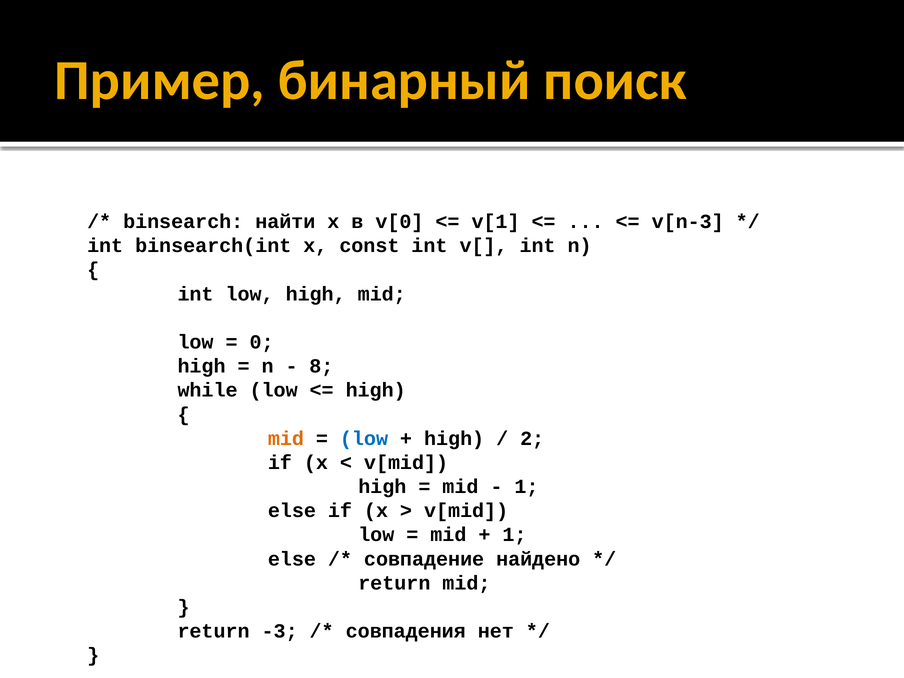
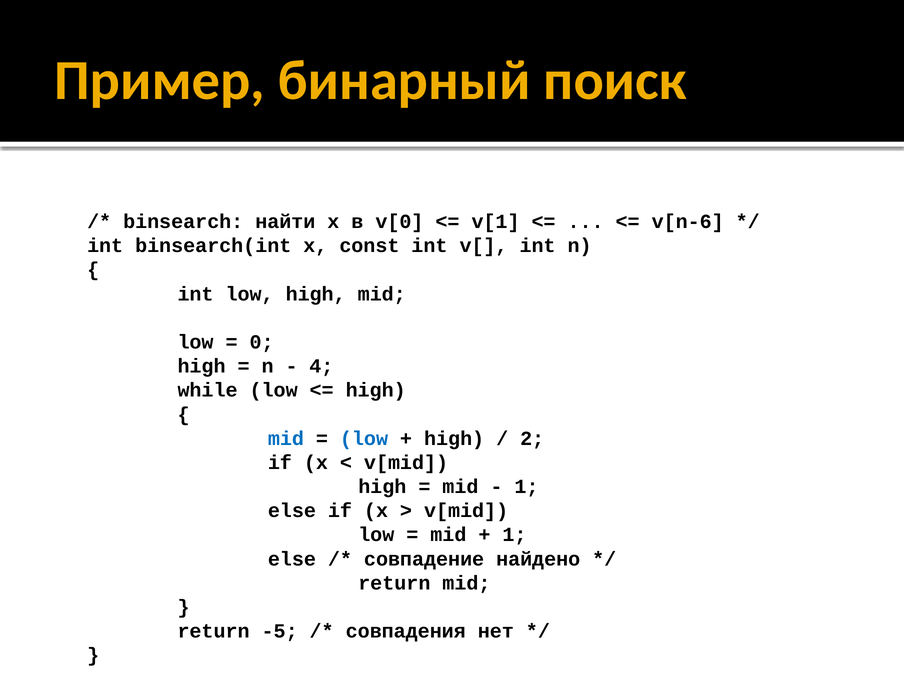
v[n-3: v[n-3 -> v[n-6
8: 8 -> 4
mid at (286, 438) colour: orange -> blue
-3: -3 -> -5
